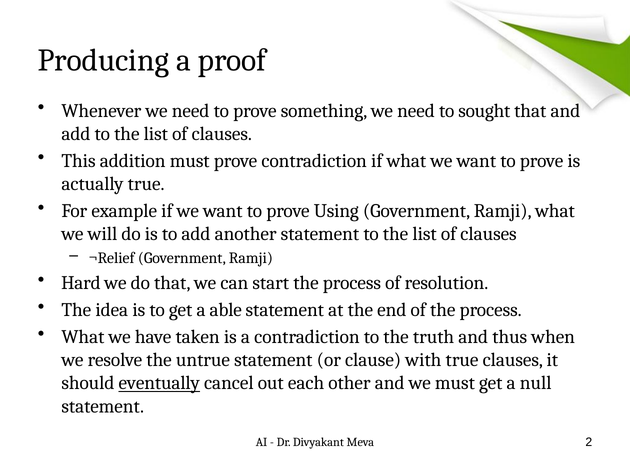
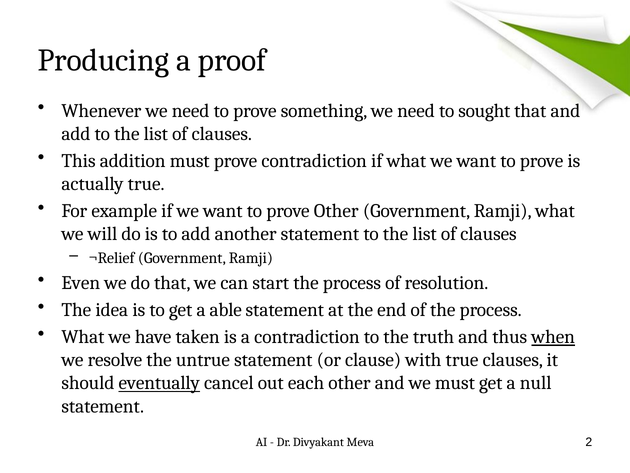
prove Using: Using -> Other
Hard: Hard -> Even
when underline: none -> present
